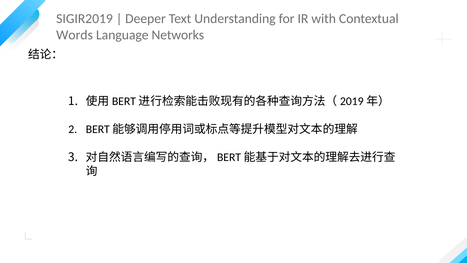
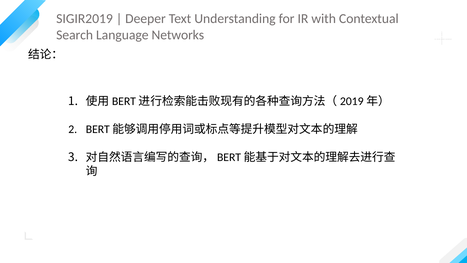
Words: Words -> Search
